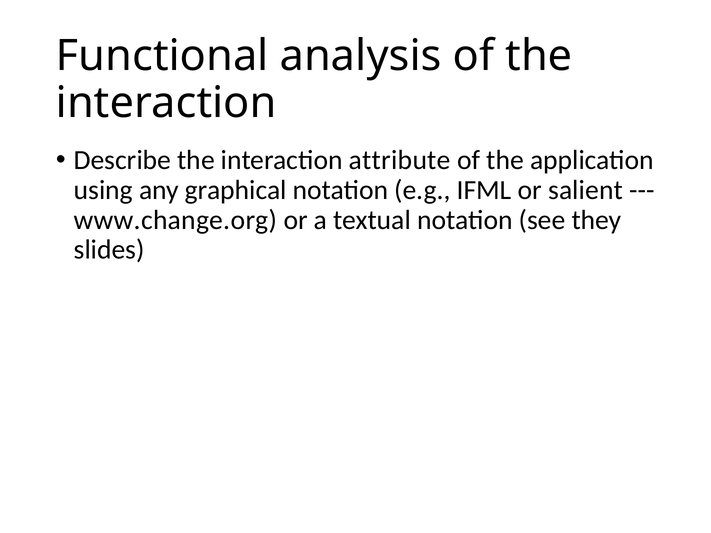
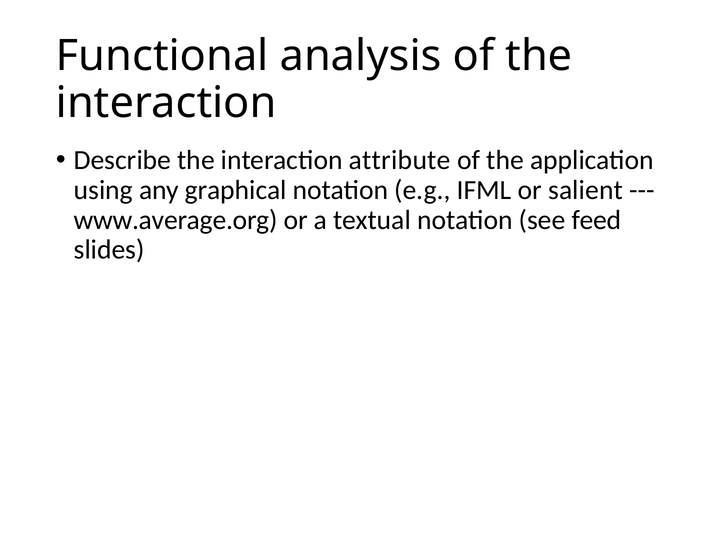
www.change.org: www.change.org -> www.average.org
they: they -> feed
